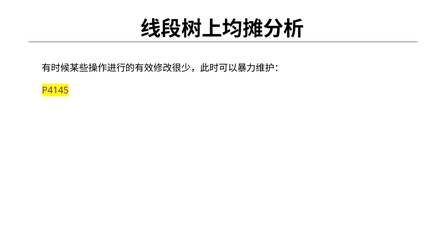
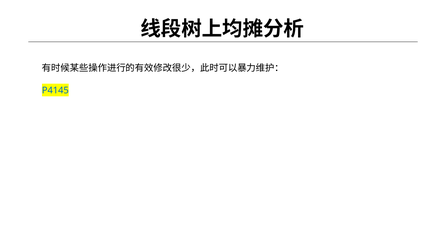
P4145 colour: purple -> blue
